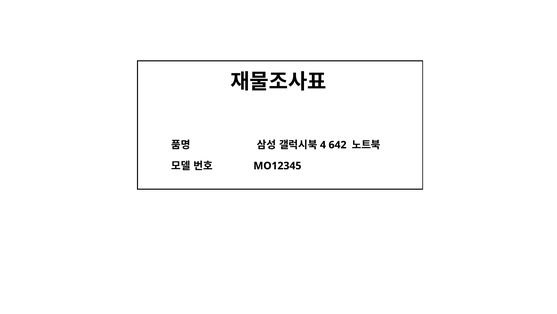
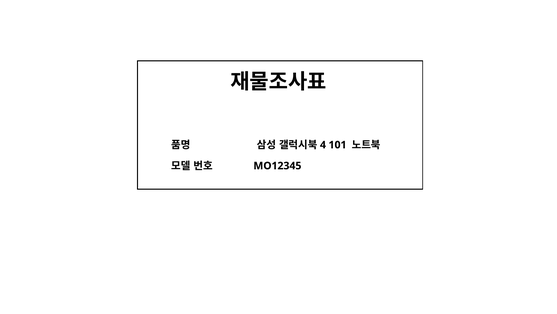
642: 642 -> 101
